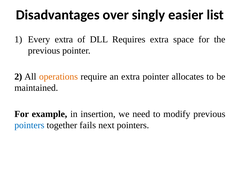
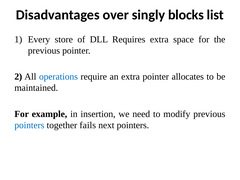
easier: easier -> blocks
Every extra: extra -> store
operations colour: orange -> blue
